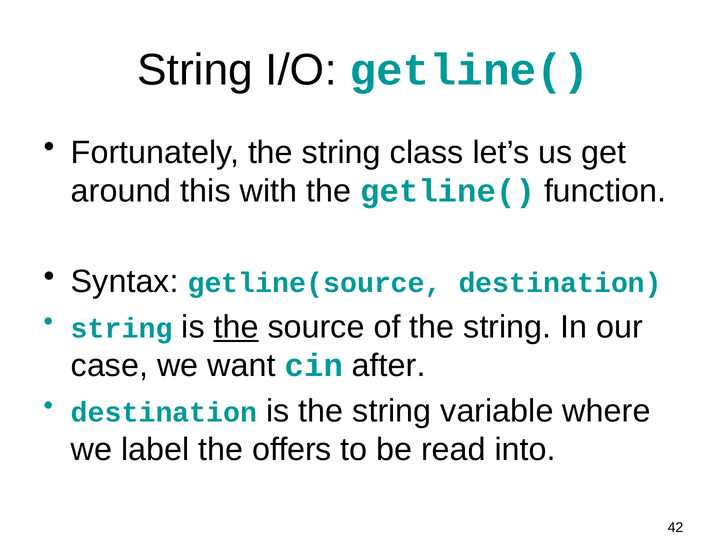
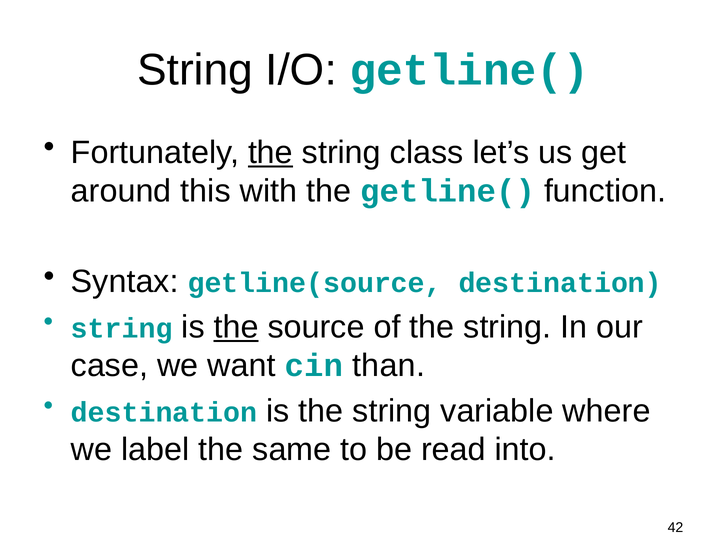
the at (270, 153) underline: none -> present
after: after -> than
offers: offers -> same
